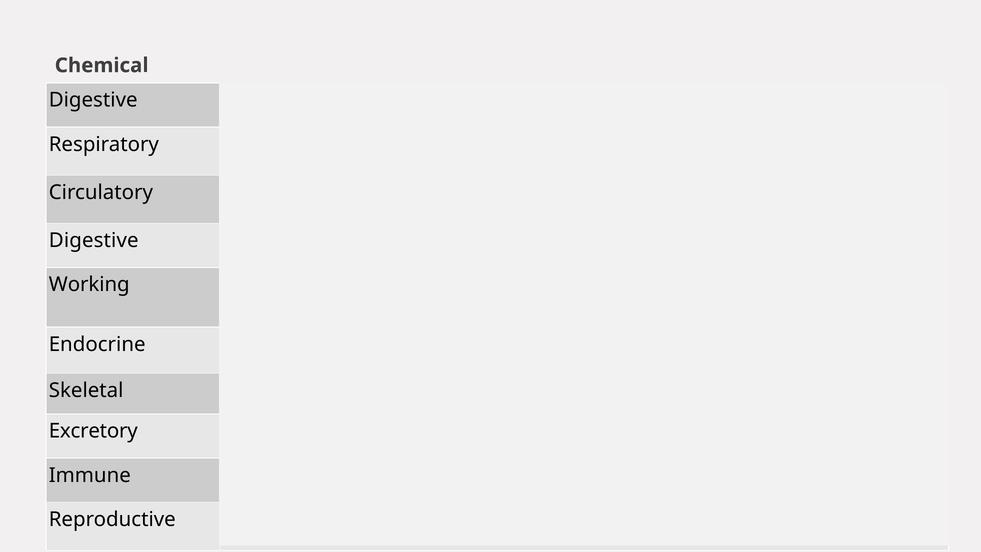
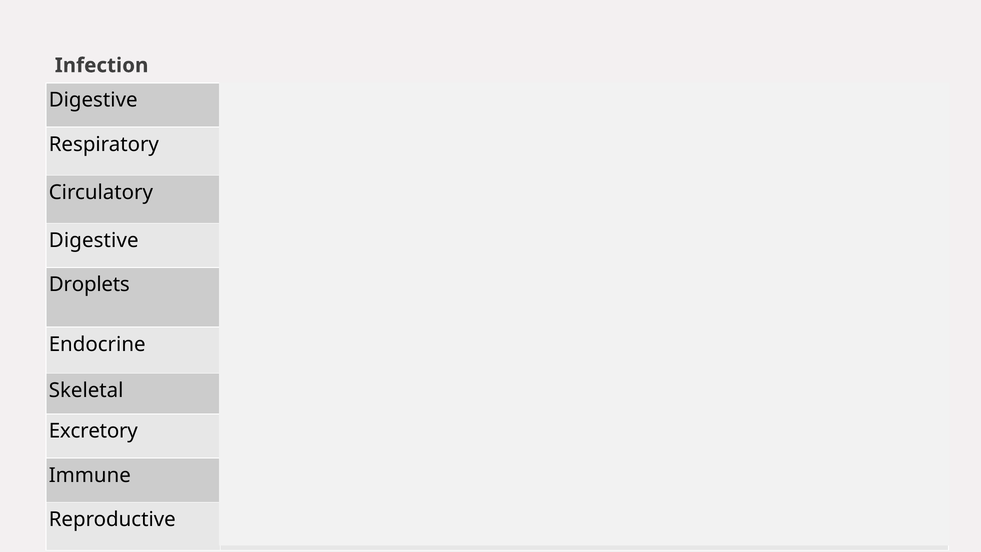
Chemical at (102, 65): Chemical -> Infection
Working: Working -> Droplets
